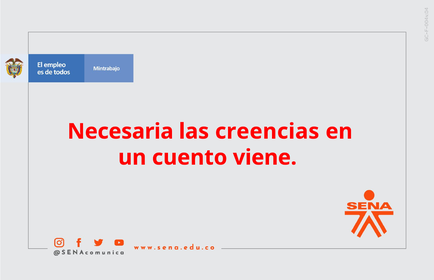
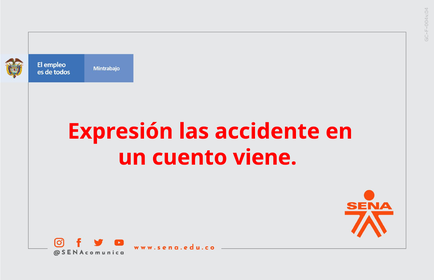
Necesaria: Necesaria -> Expresión
creencias: creencias -> accidente
